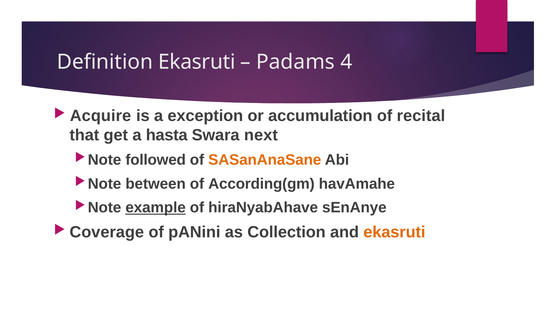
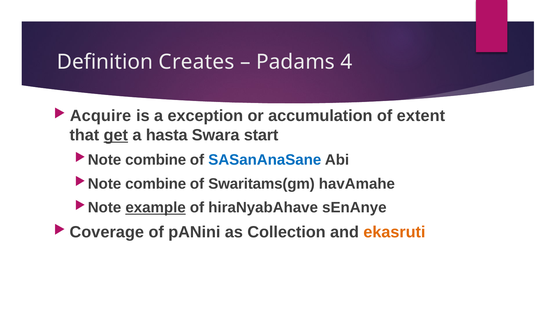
Definition Ekasruti: Ekasruti -> Creates
recital: recital -> extent
get underline: none -> present
next: next -> start
followed at (156, 160): followed -> combine
SASanAnaSane colour: orange -> blue
between at (156, 184): between -> combine
According(gm: According(gm -> Swaritams(gm
